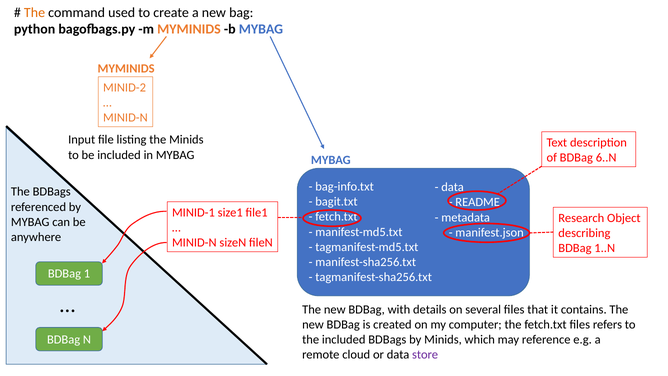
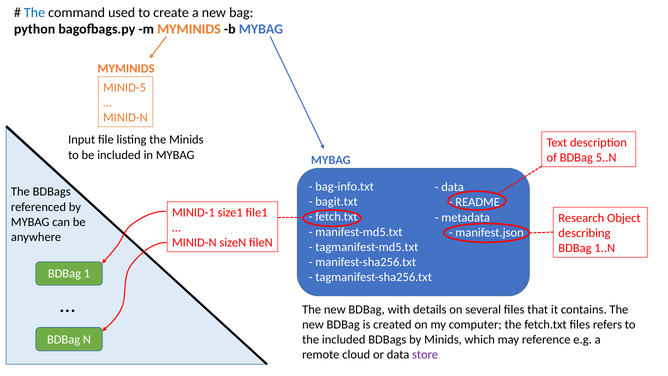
The at (35, 13) colour: orange -> blue
MINID-2: MINID-2 -> MINID-5
6..N: 6..N -> 5..N
